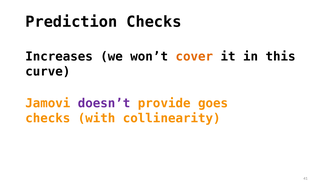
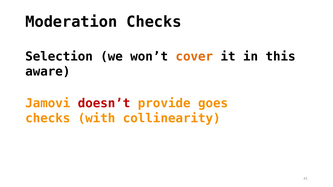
Prediction: Prediction -> Moderation
Increases: Increases -> Selection
curve: curve -> aware
doesn’t colour: purple -> red
